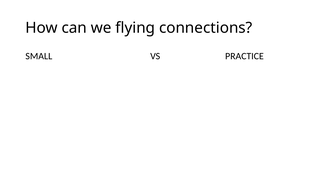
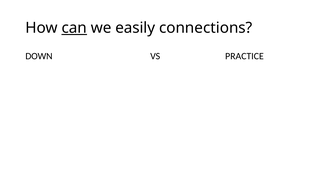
can underline: none -> present
flying: flying -> easily
SMALL: SMALL -> DOWN
